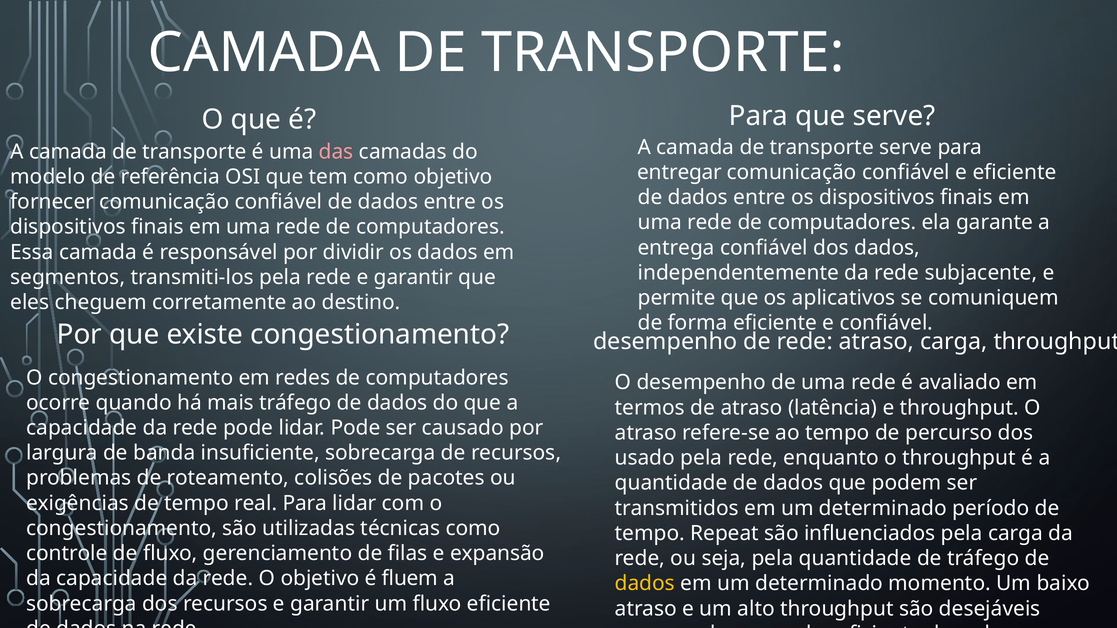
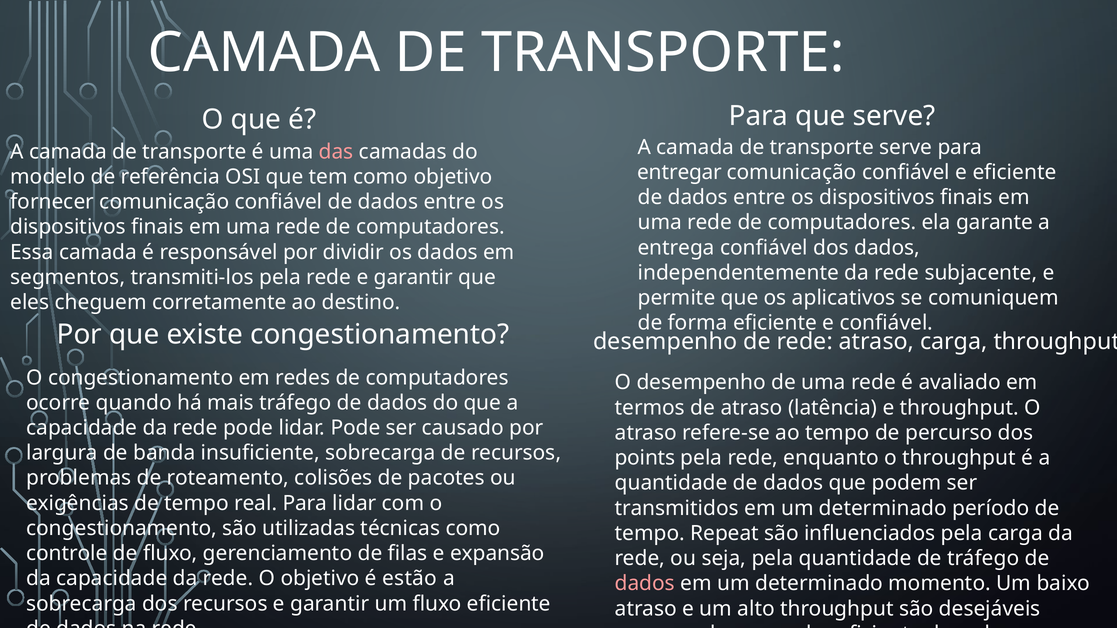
usado: usado -> points
fluem: fluem -> estão
dados at (645, 584) colour: yellow -> pink
